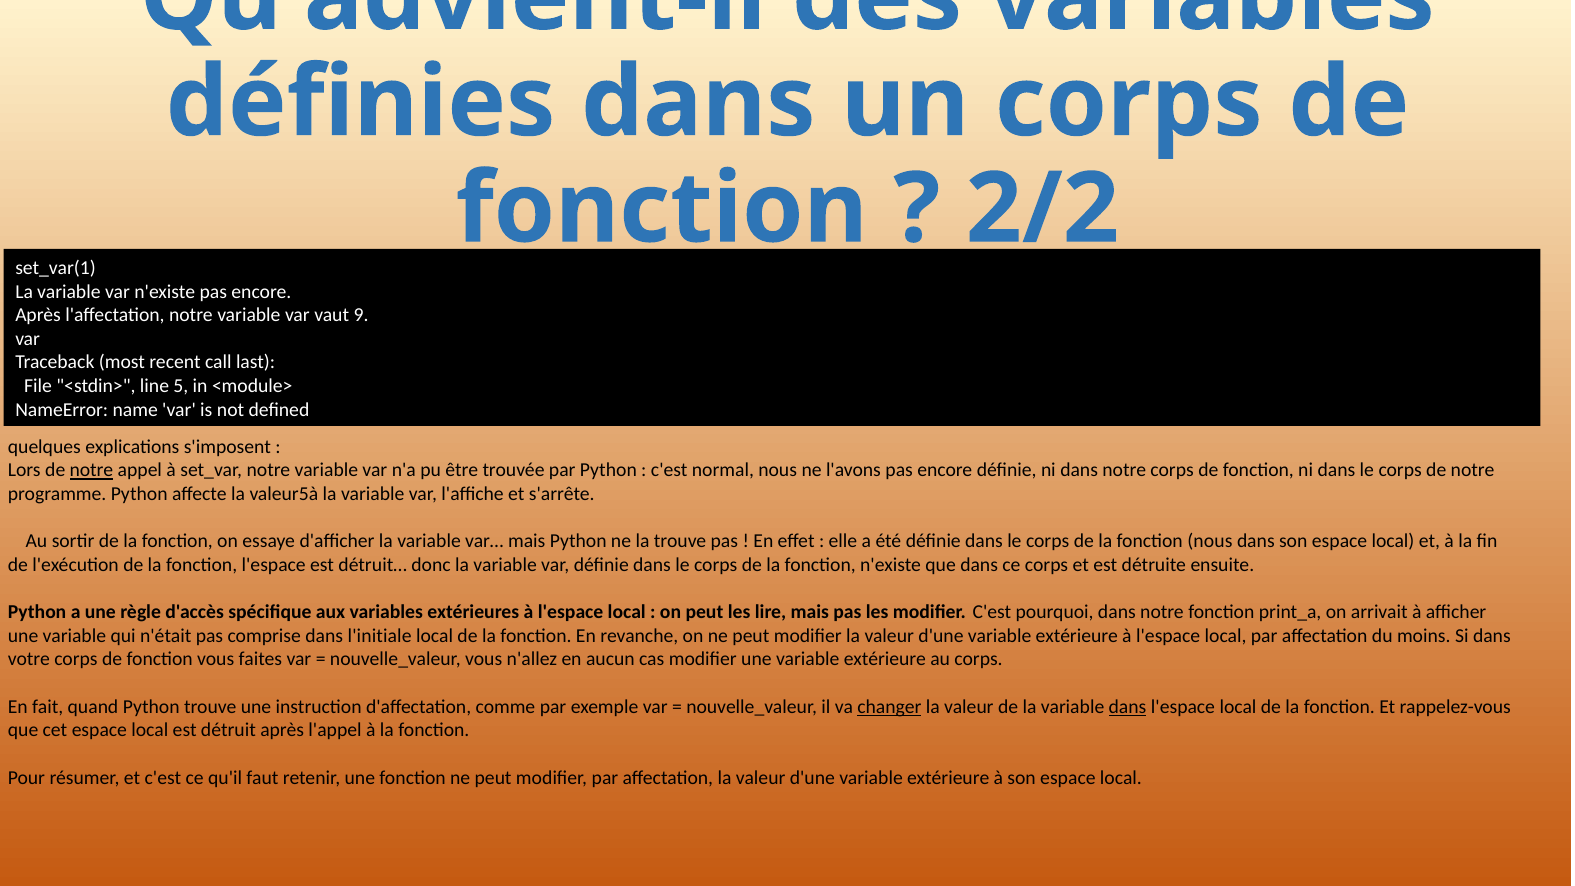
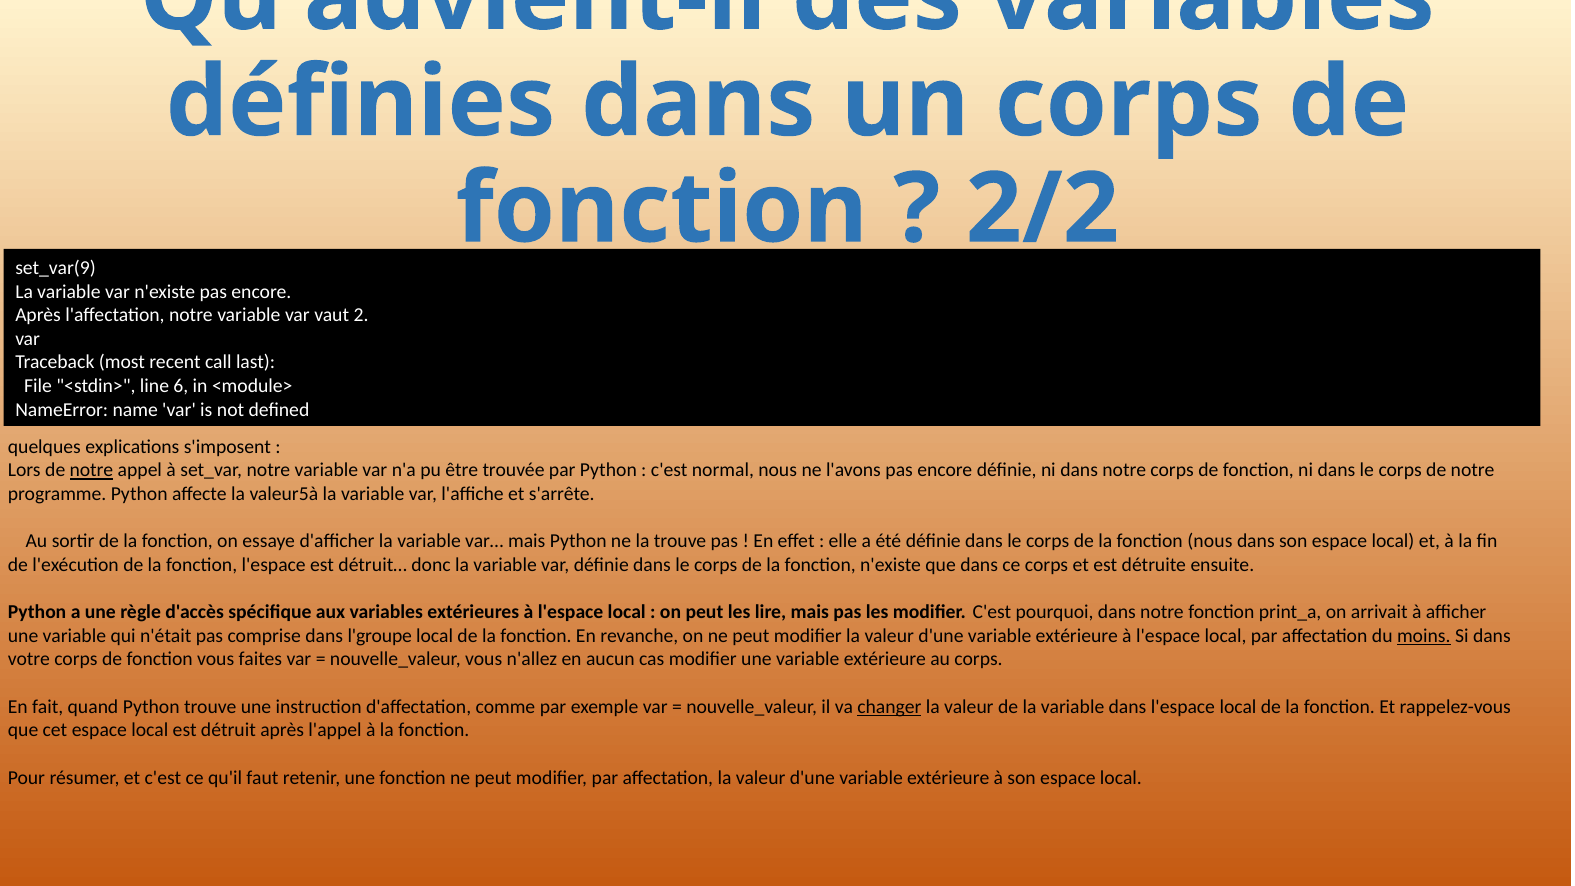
set_var(1: set_var(1 -> set_var(9
9: 9 -> 2
5: 5 -> 6
l'initiale: l'initiale -> l'groupe
moins underline: none -> present
dans at (1128, 707) underline: present -> none
